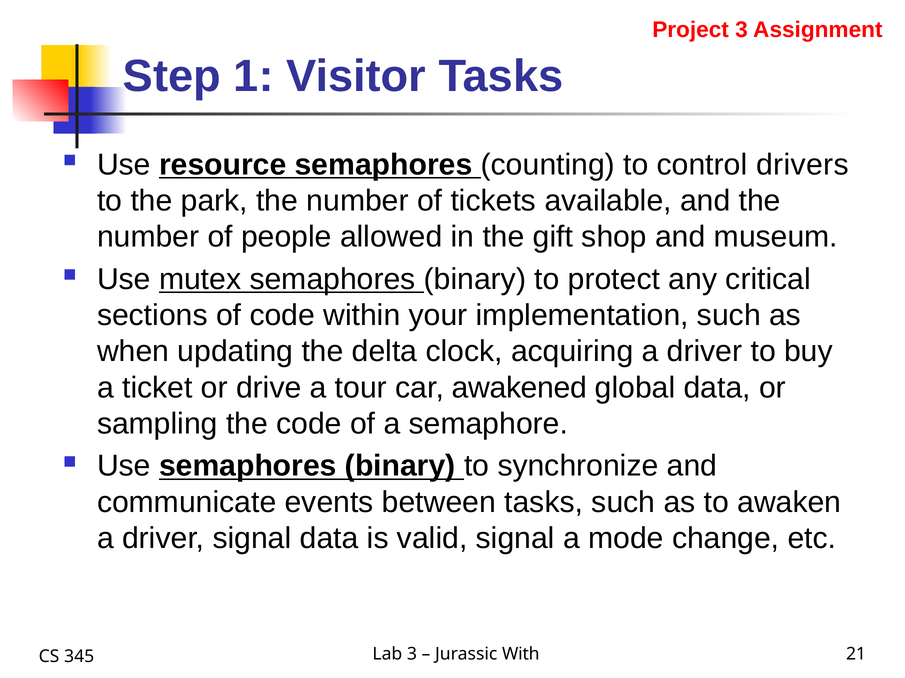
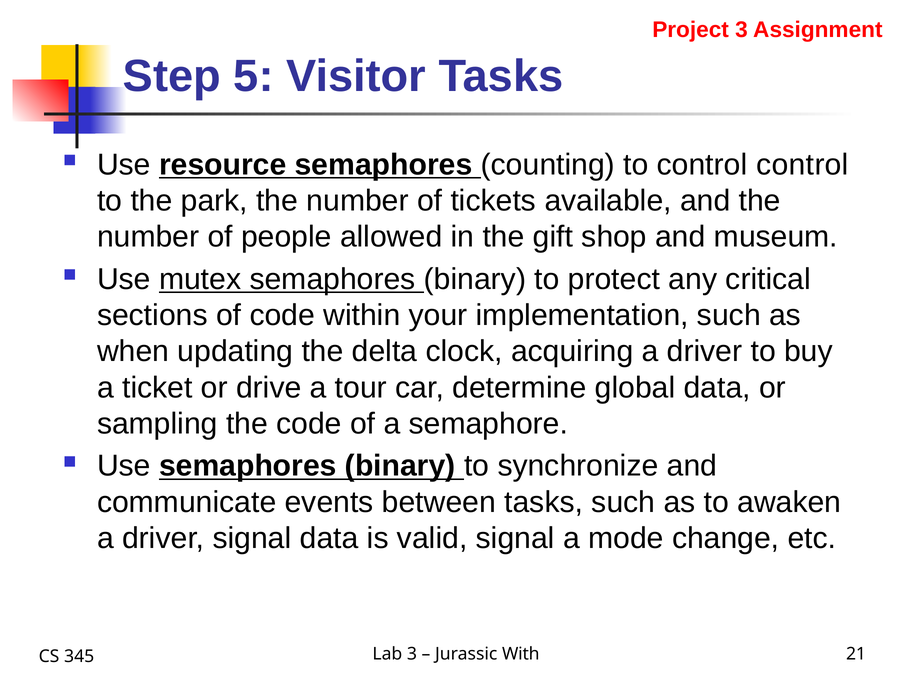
1: 1 -> 5
control drivers: drivers -> control
awakened: awakened -> determine
